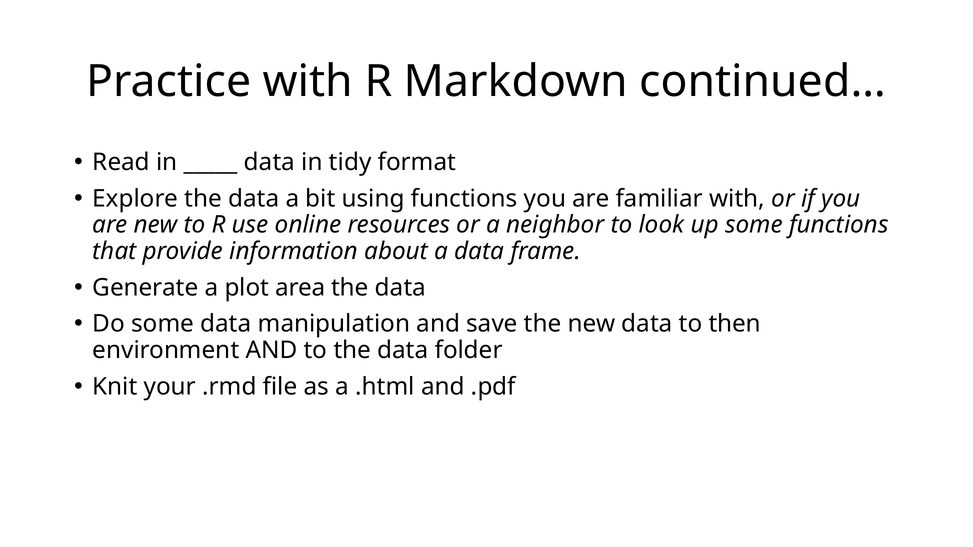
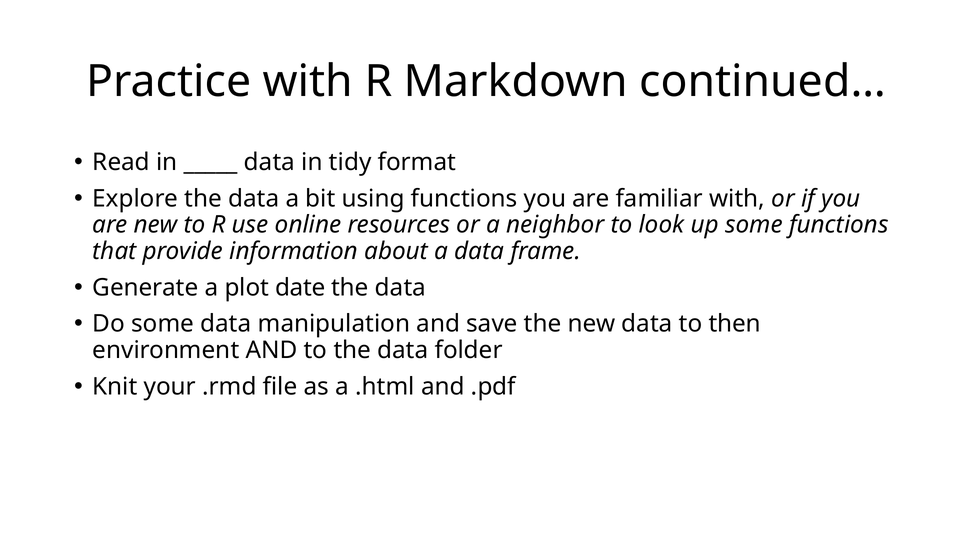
area: area -> date
